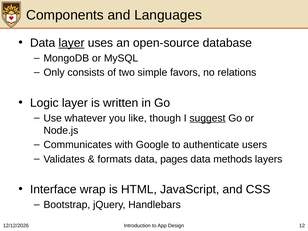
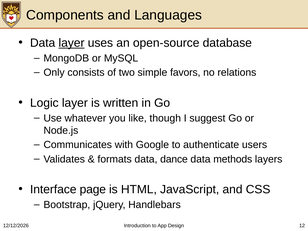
suggest underline: present -> none
pages: pages -> dance
wrap: wrap -> page
